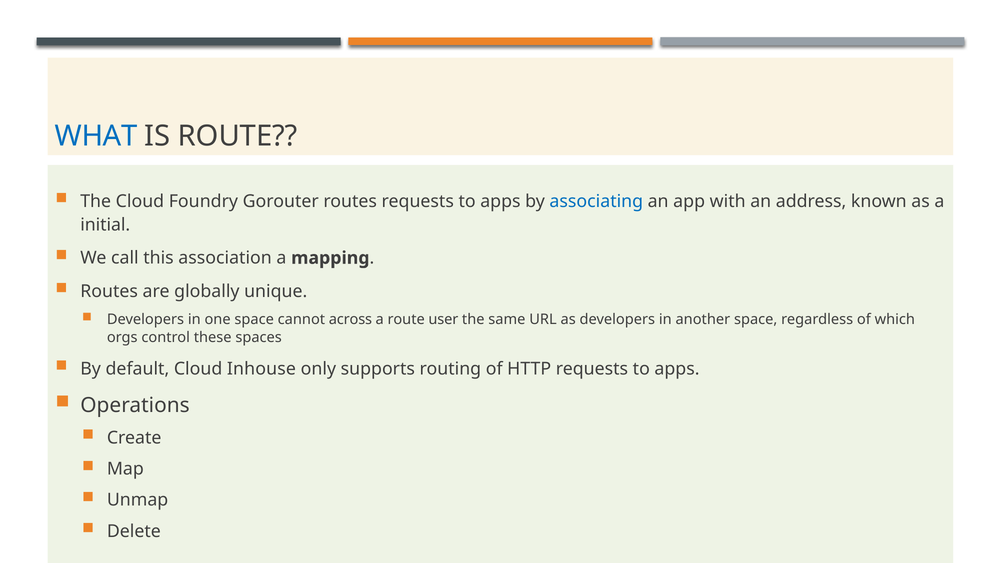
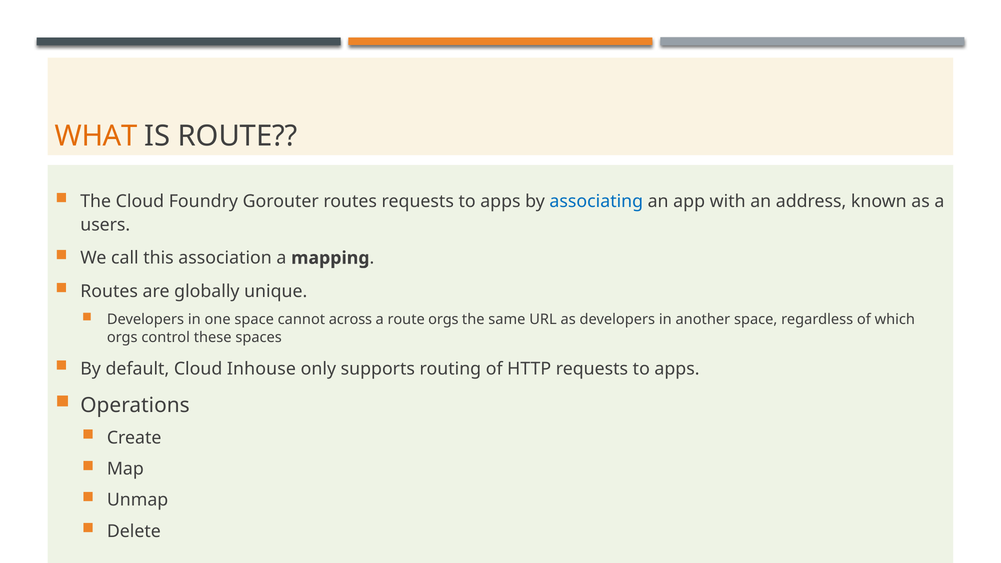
WHAT colour: blue -> orange
initial: initial -> users
route user: user -> orgs
